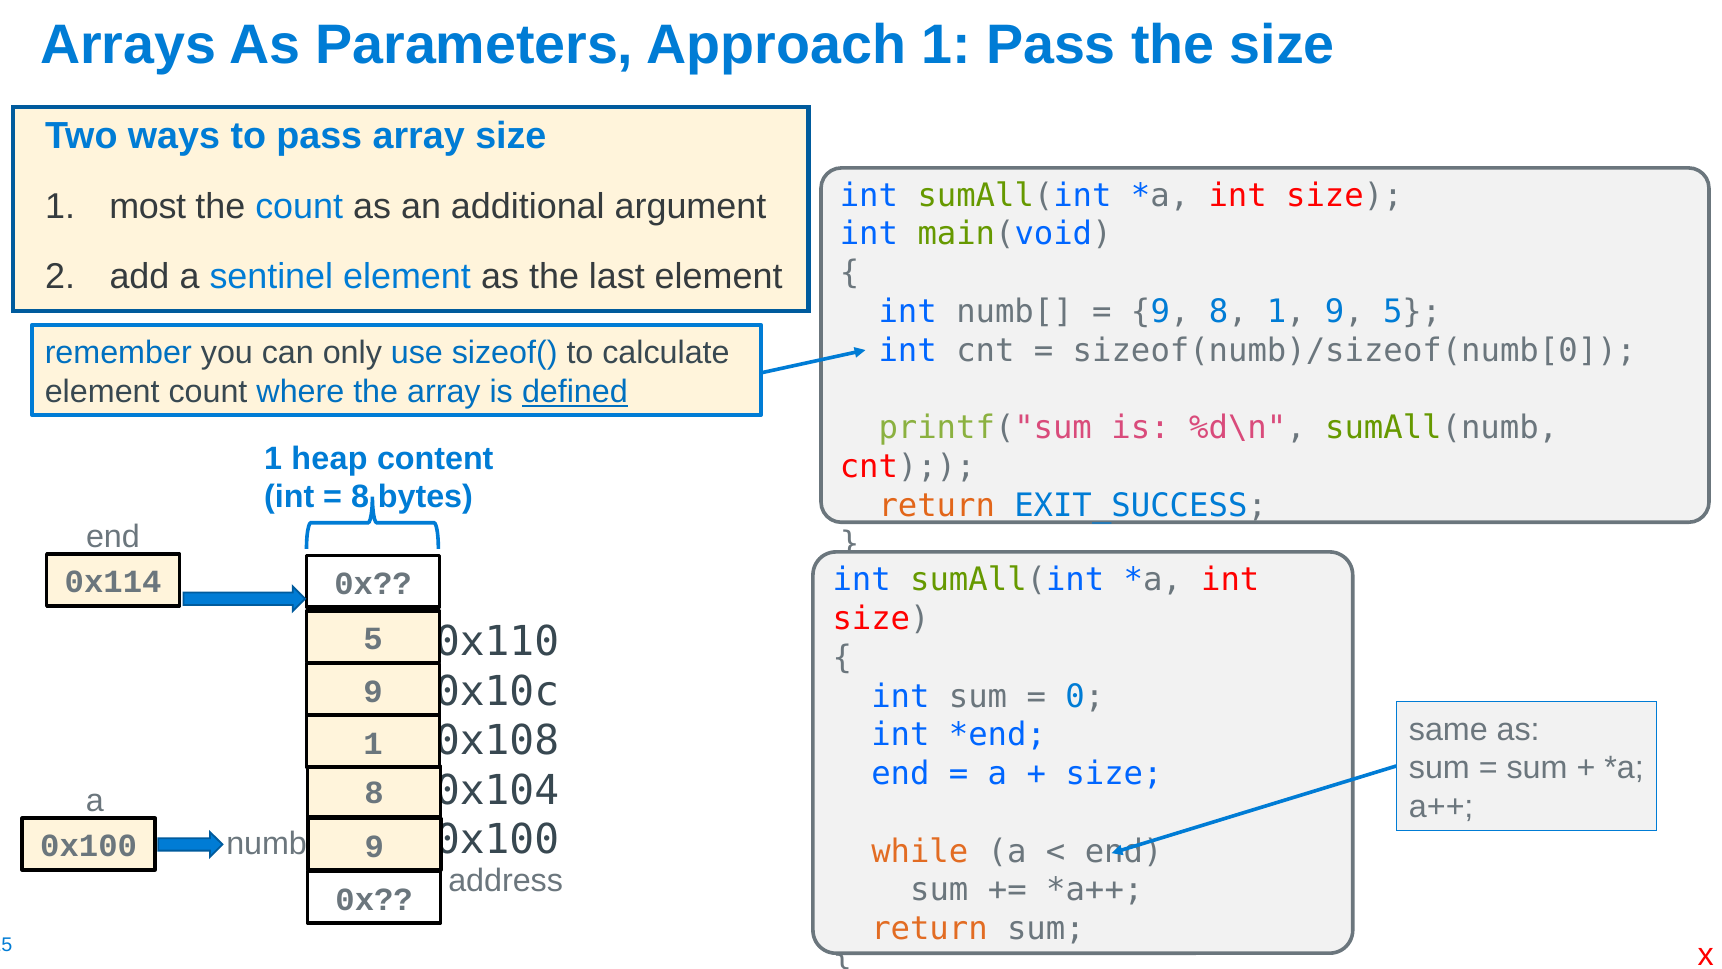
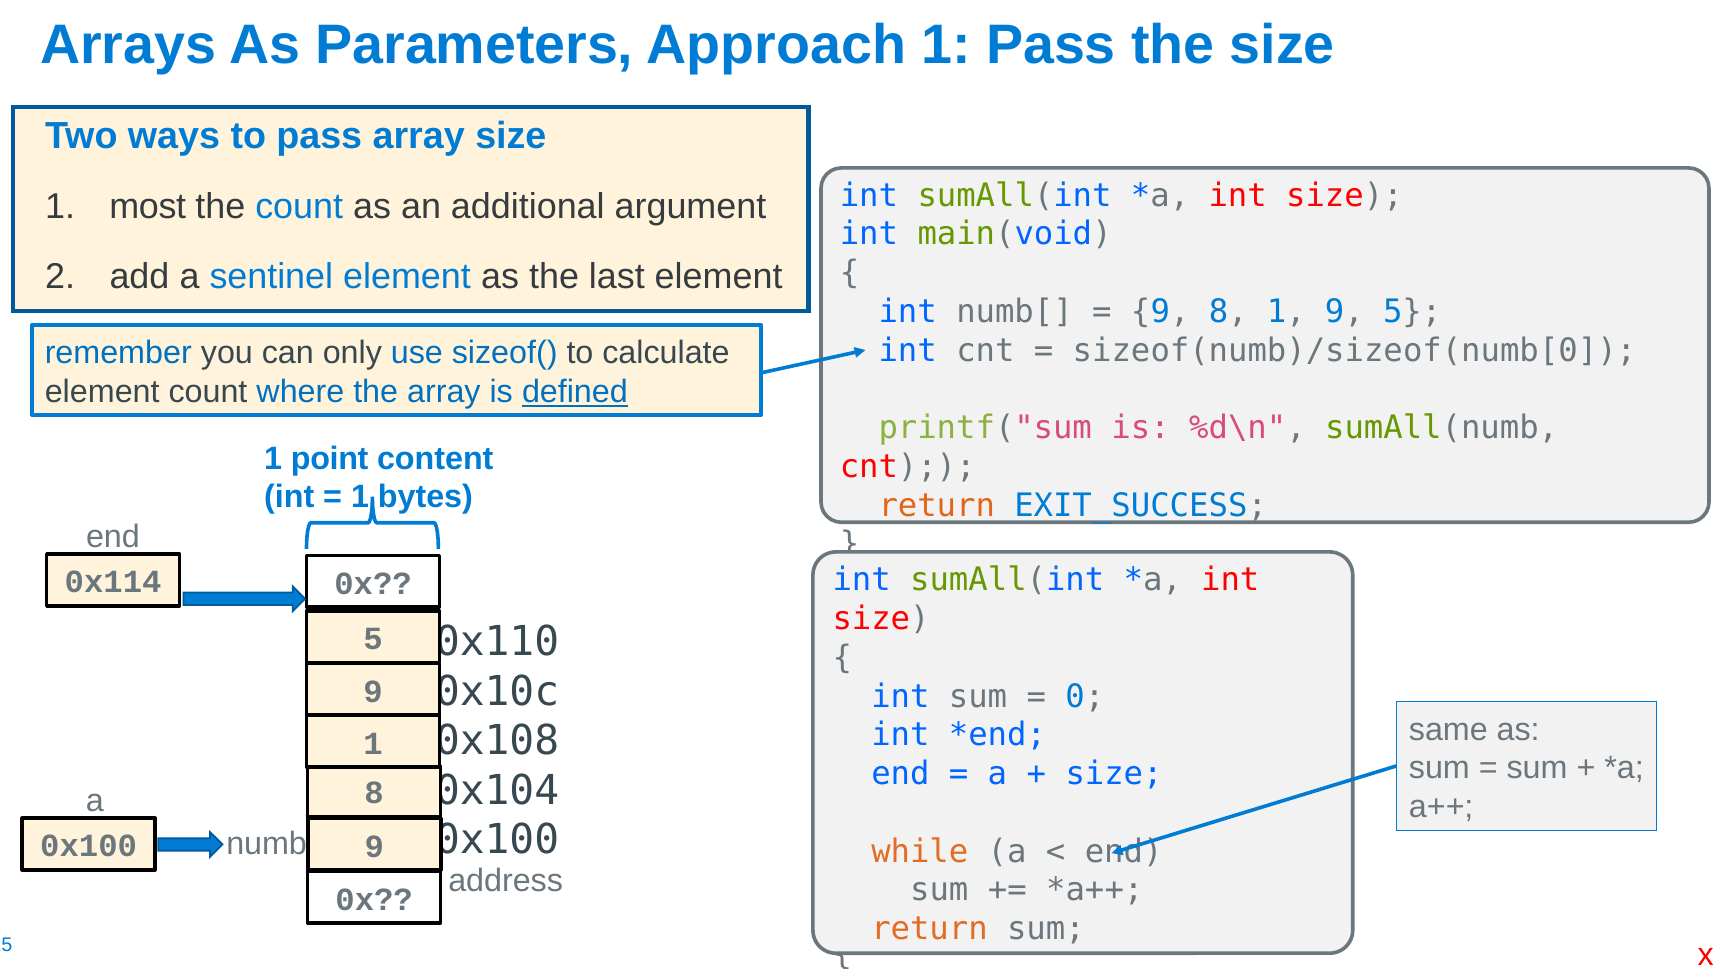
heap: heap -> point
8 at (360, 497): 8 -> 1
